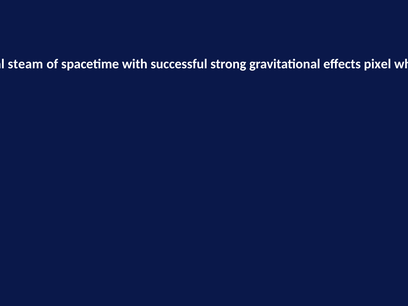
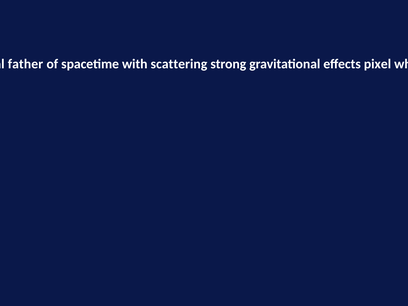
steam: steam -> father
successful: successful -> scattering
